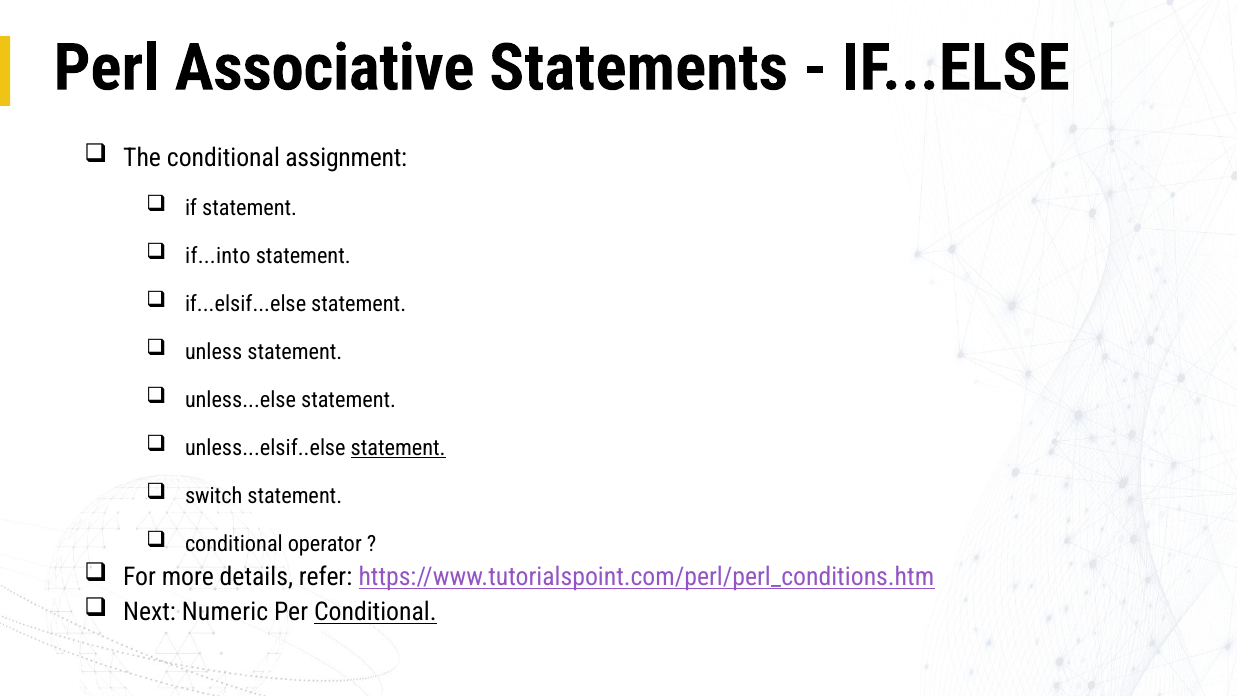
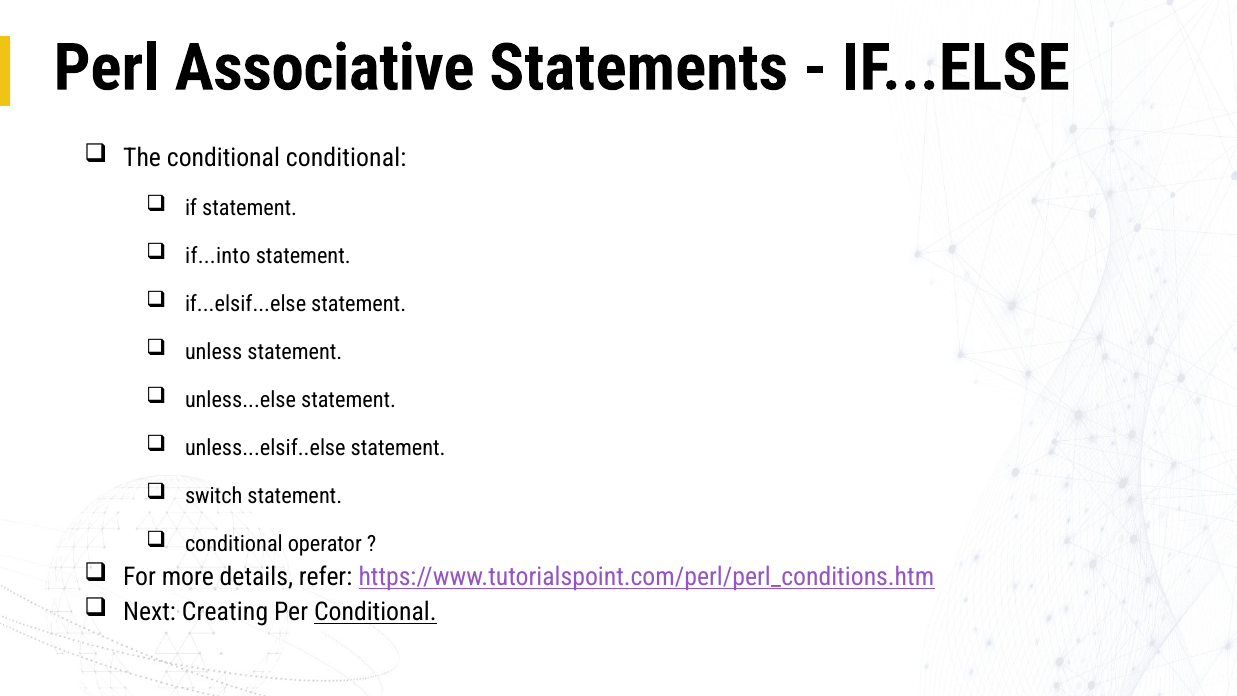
conditional assignment: assignment -> conditional
statement at (398, 448) underline: present -> none
Numeric: Numeric -> Creating
